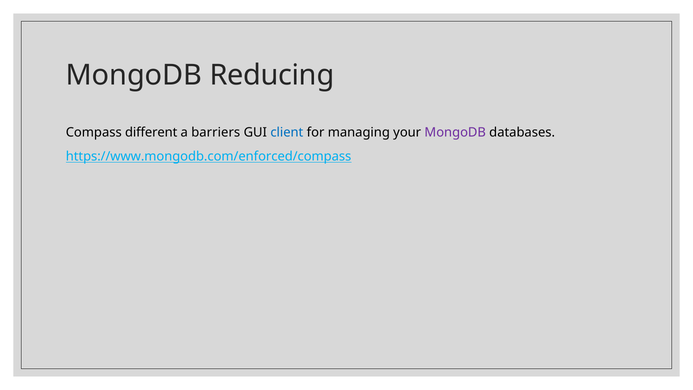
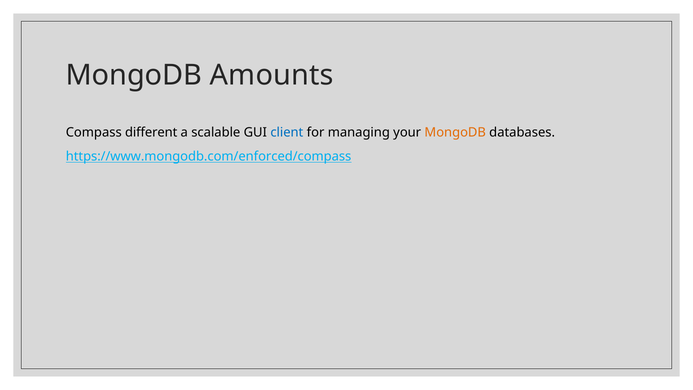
Reducing: Reducing -> Amounts
barriers: barriers -> scalable
MongoDB at (455, 132) colour: purple -> orange
